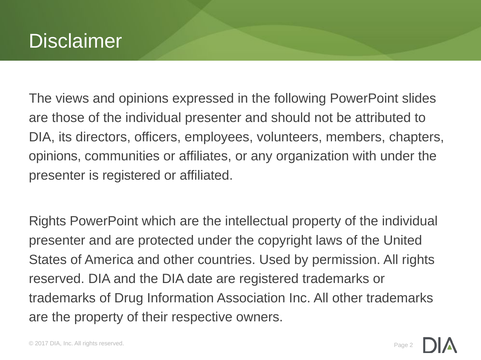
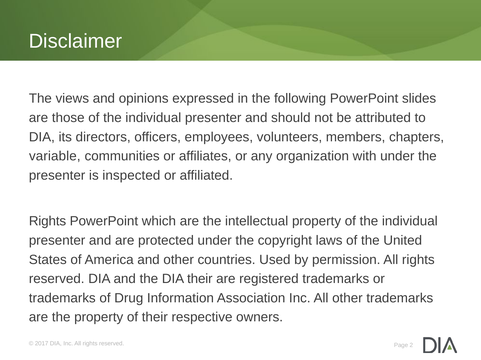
opinions at (55, 156): opinions -> variable
is registered: registered -> inspected
DIA date: date -> their
